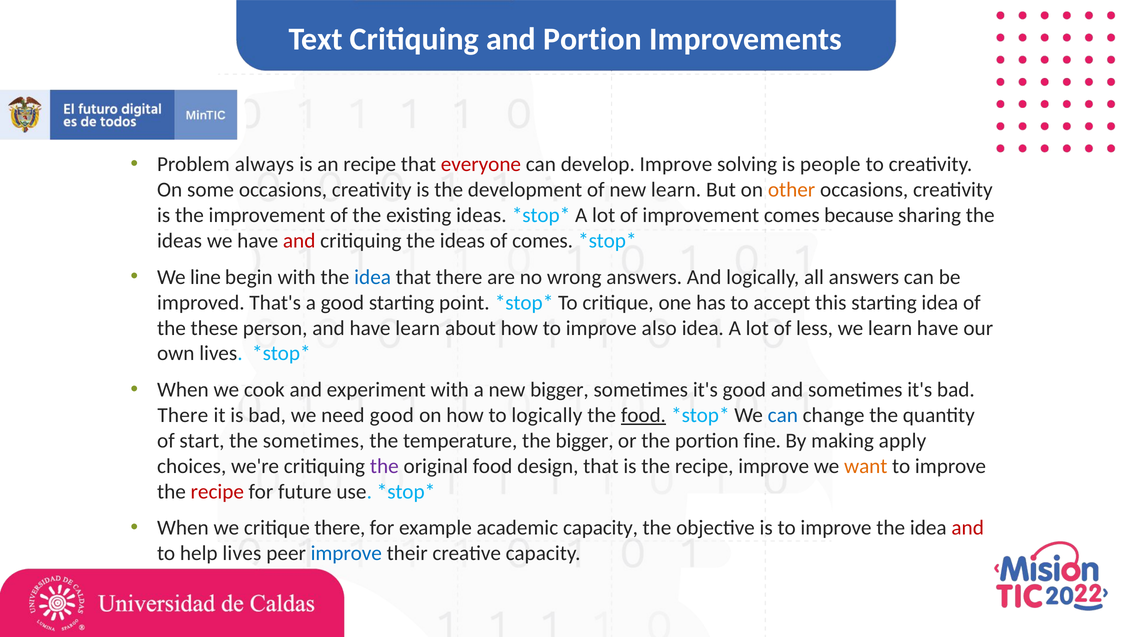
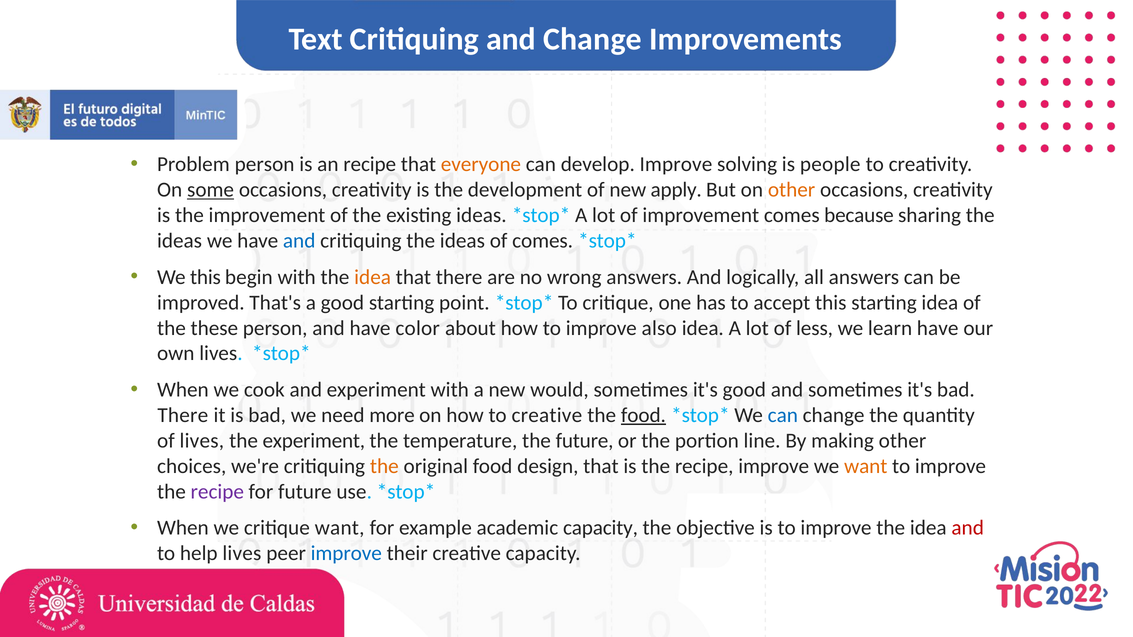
and Portion: Portion -> Change
Problem always: always -> person
everyone colour: red -> orange
some underline: none -> present
new learn: learn -> apply
and at (299, 241) colour: red -> blue
We line: line -> this
idea at (373, 277) colour: blue -> orange
have learn: learn -> color
new bigger: bigger -> would
need good: good -> more
to logically: logically -> creative
of start: start -> lives
the sometimes: sometimes -> experiment
the bigger: bigger -> future
fine: fine -> line
making apply: apply -> other
the at (384, 466) colour: purple -> orange
recipe at (217, 492) colour: red -> purple
critique there: there -> want
